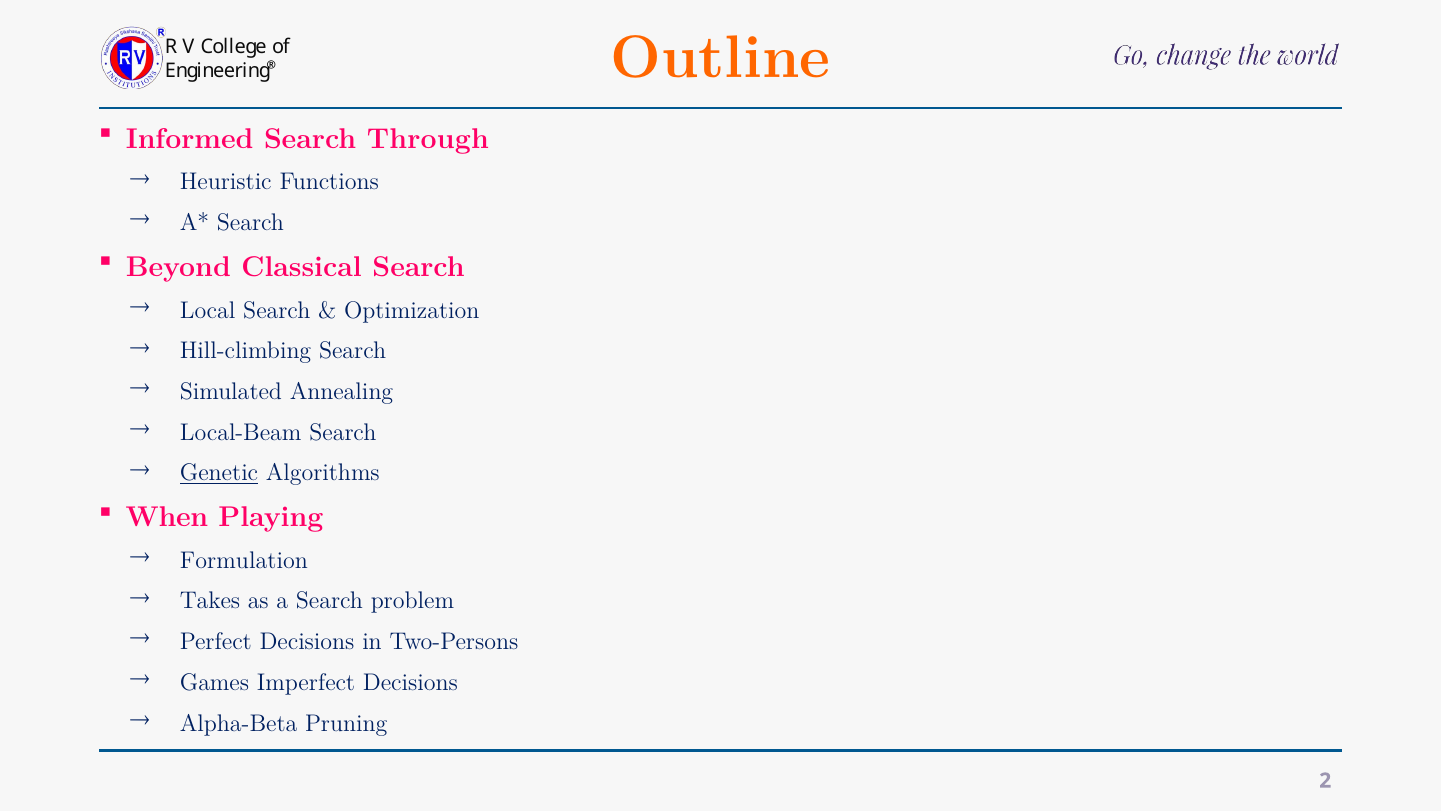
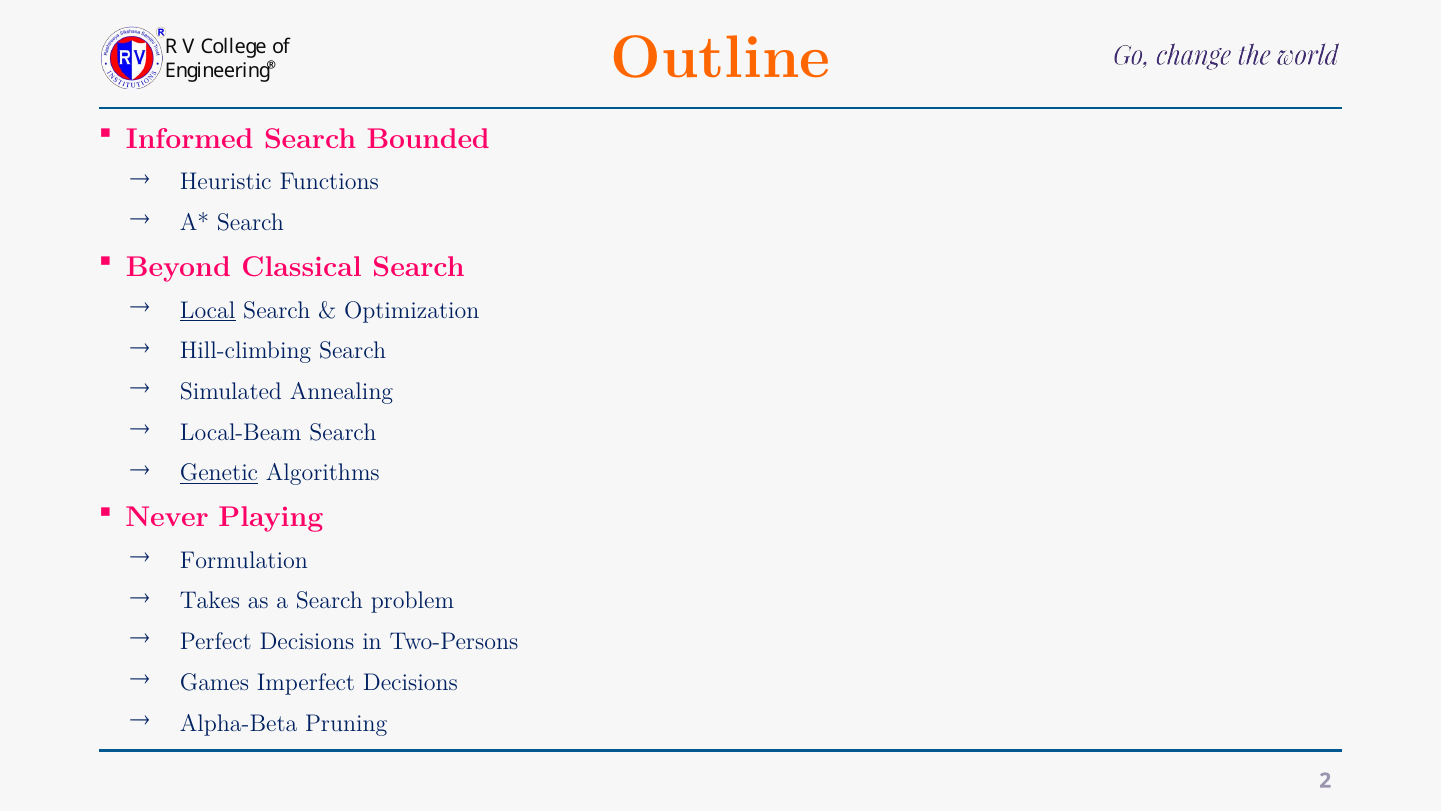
Through: Through -> Bounded
Local underline: none -> present
When: When -> Never
